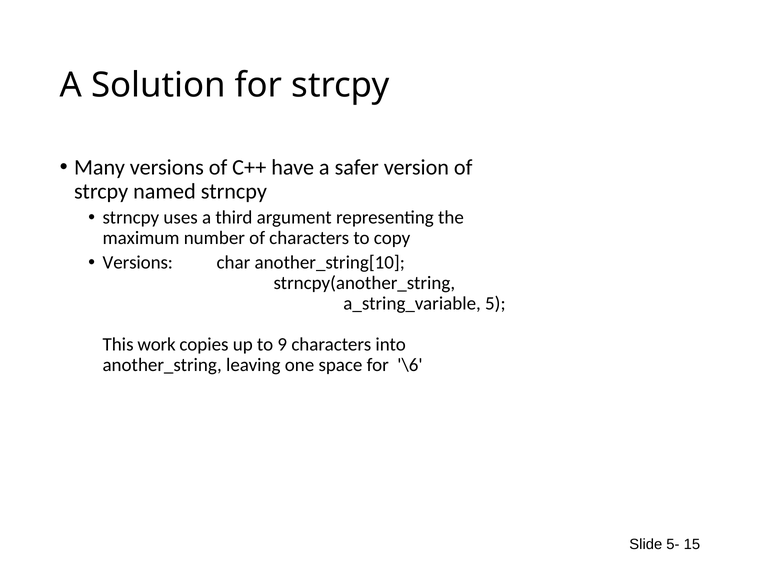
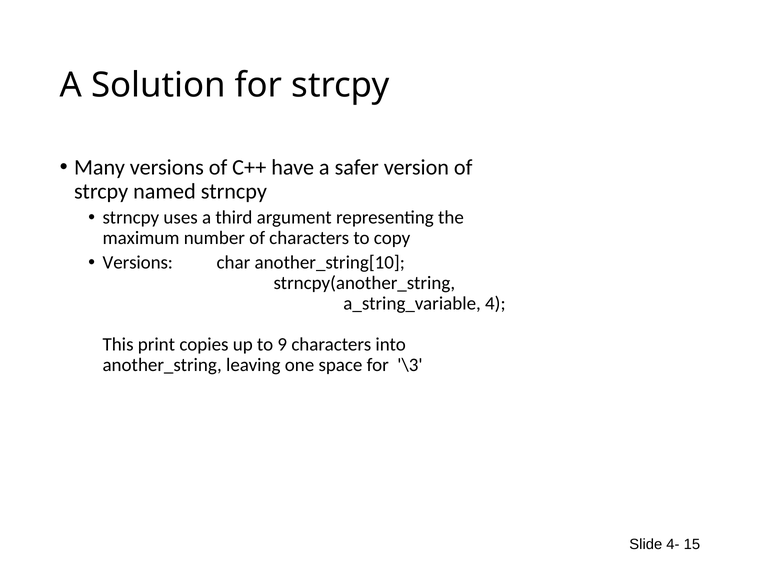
5: 5 -> 4
work: work -> print
\6: \6 -> \3
5-: 5- -> 4-
